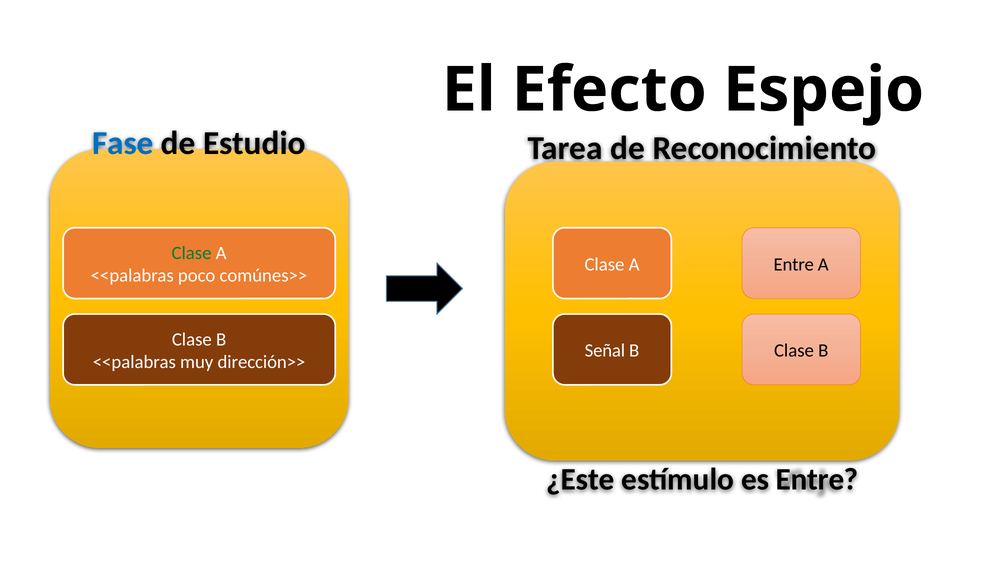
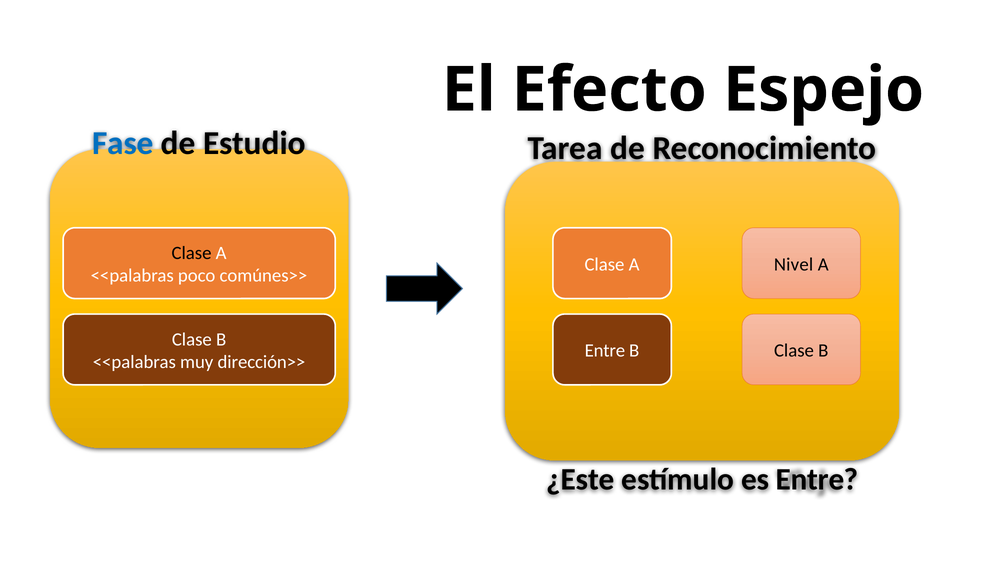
Clase at (192, 253) colour: green -> black
Entre at (794, 264): Entre -> Nivel
Señal at (605, 351): Señal -> Entre
